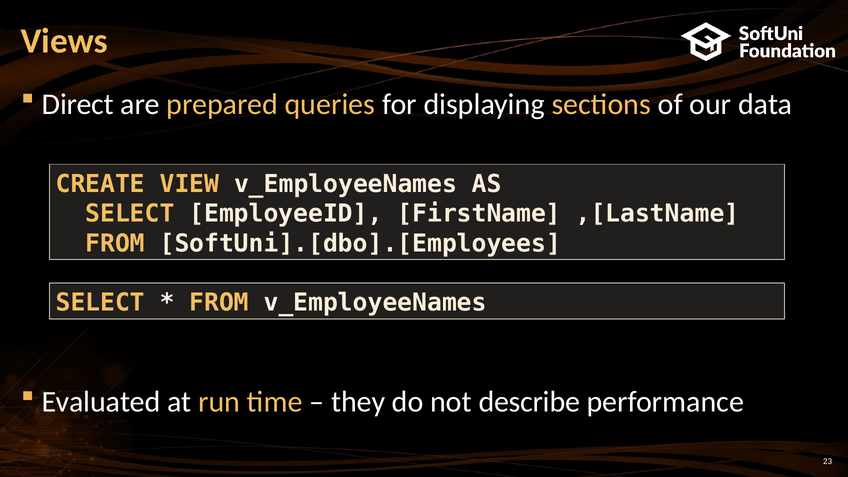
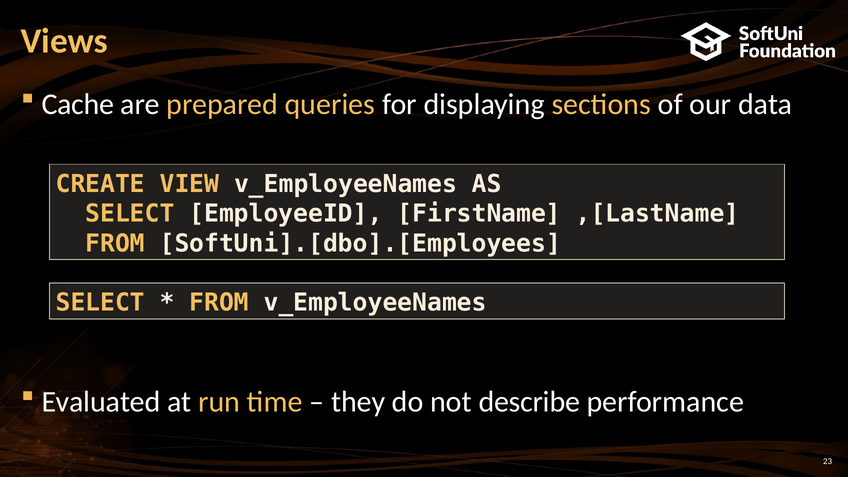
Direct: Direct -> Cache
